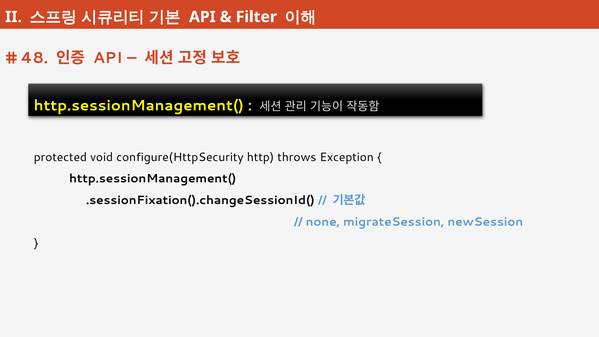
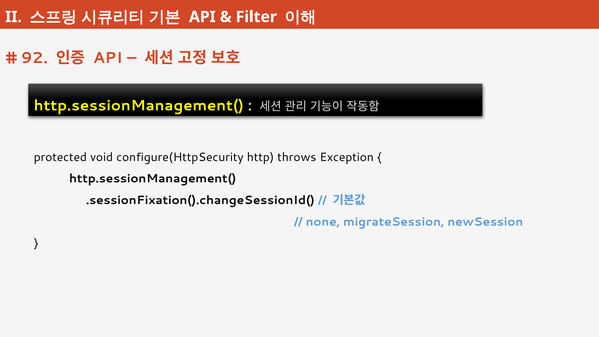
48: 48 -> 92
